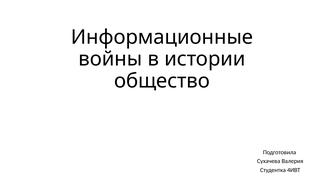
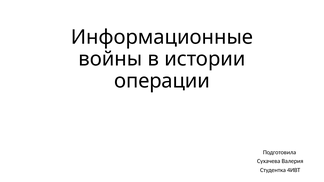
общество: общество -> операции
